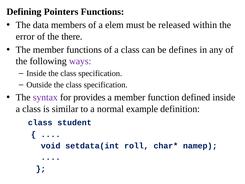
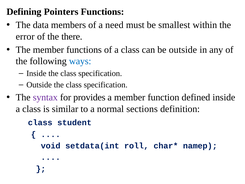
elem: elem -> need
released: released -> smallest
be defines: defines -> outside
ways colour: purple -> blue
example: example -> sections
